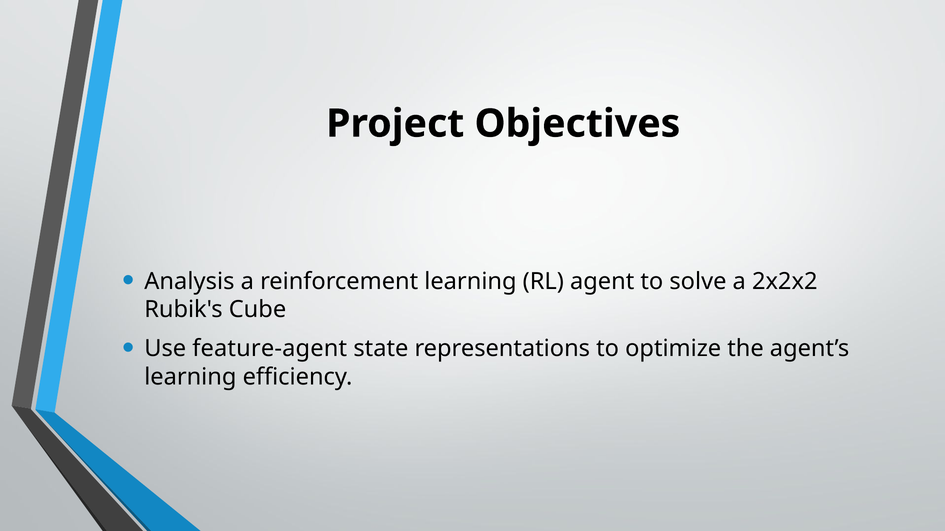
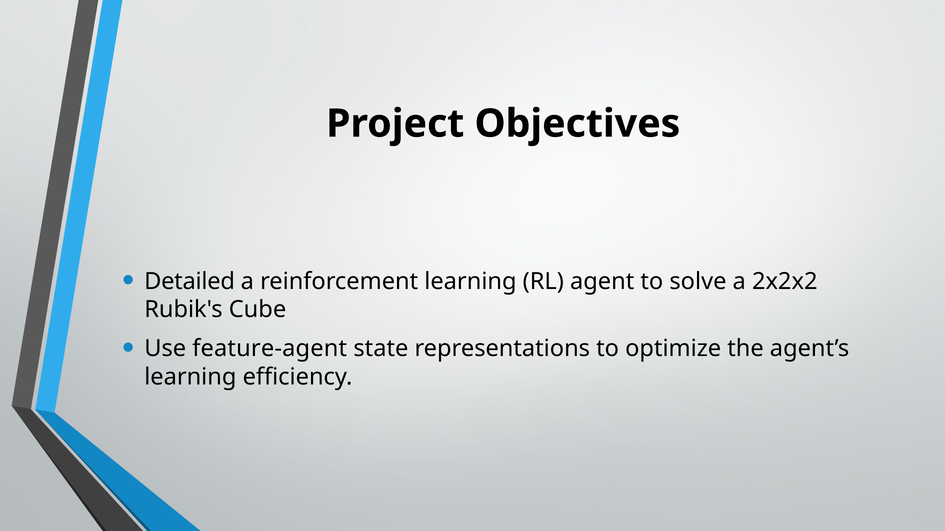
Analysis: Analysis -> Detailed
